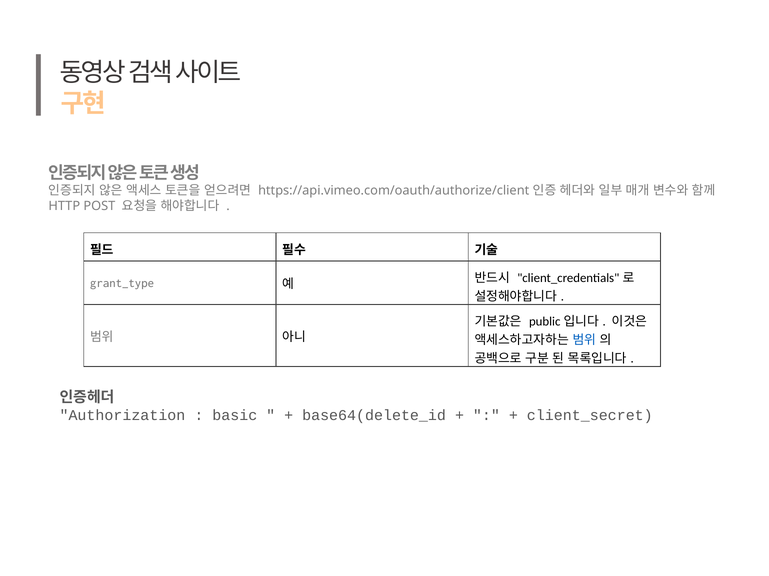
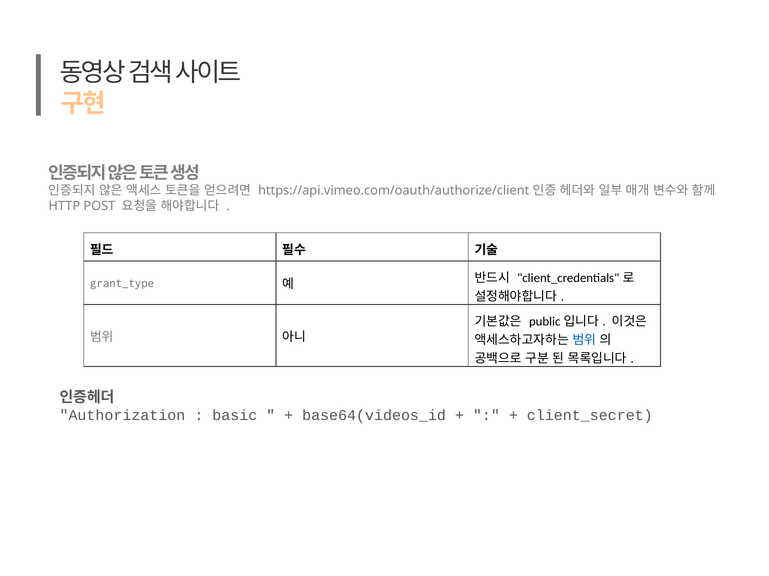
base64(delete_id: base64(delete_id -> base64(videos_id
